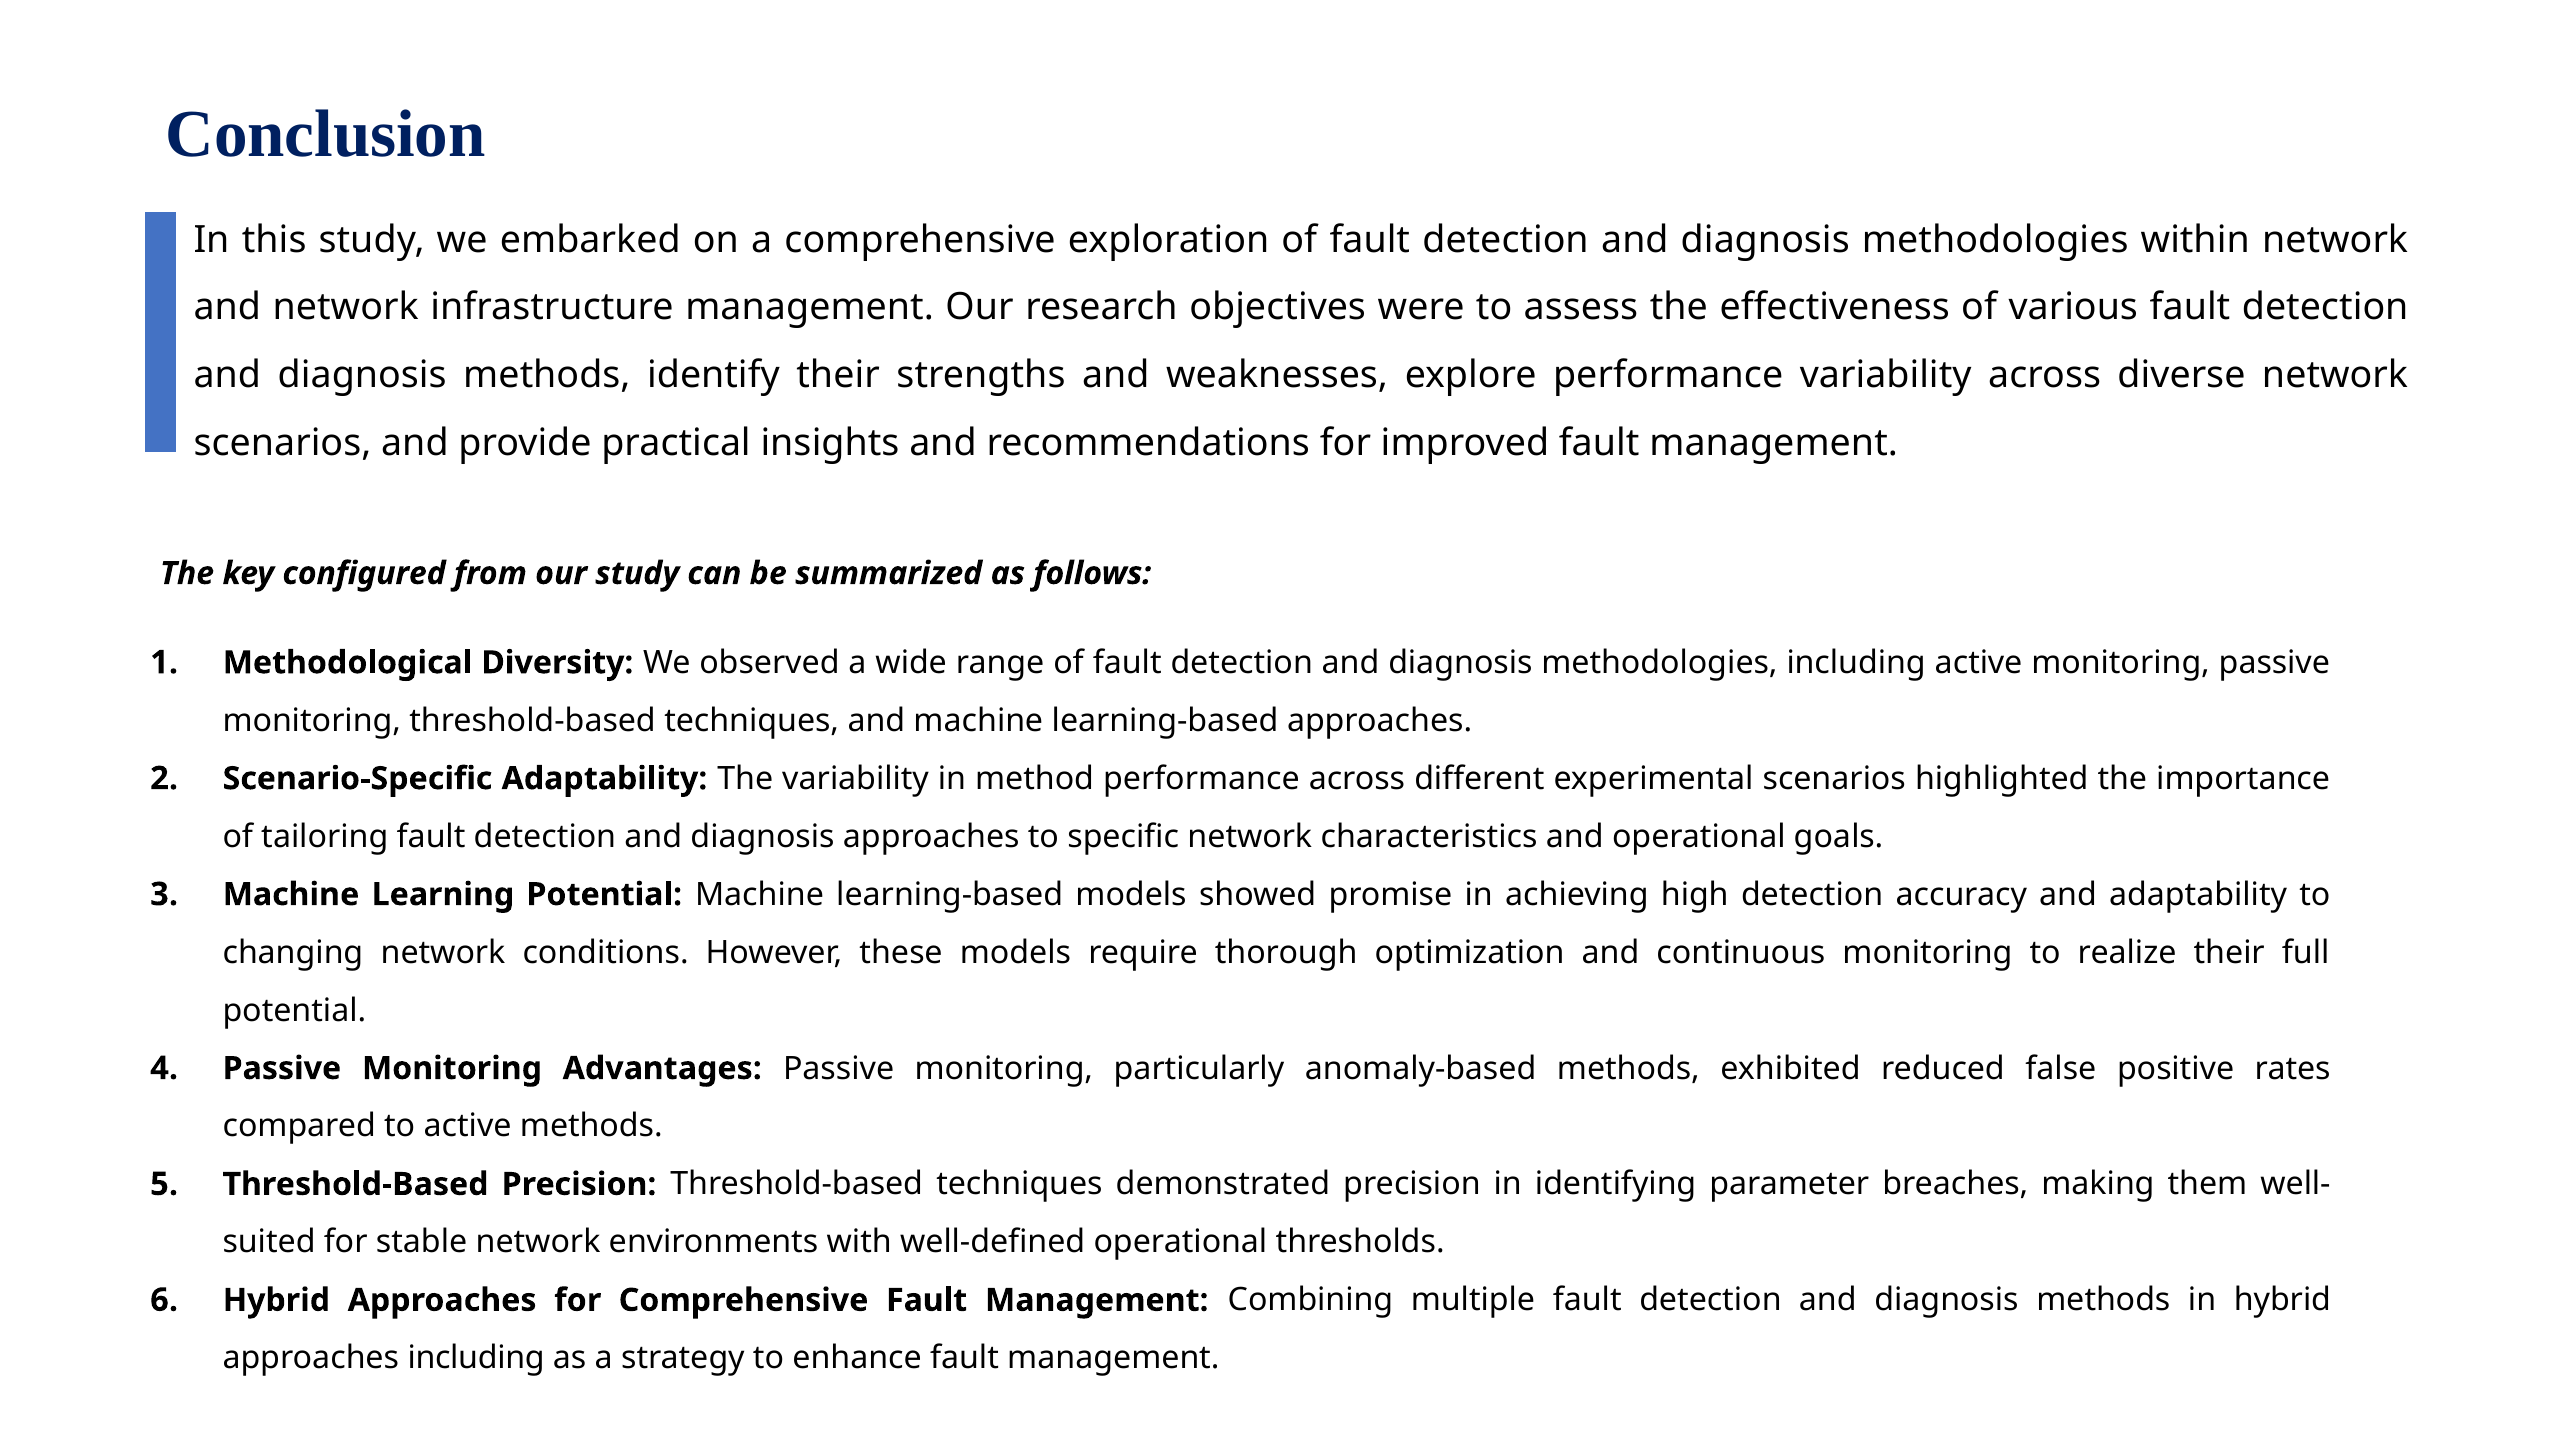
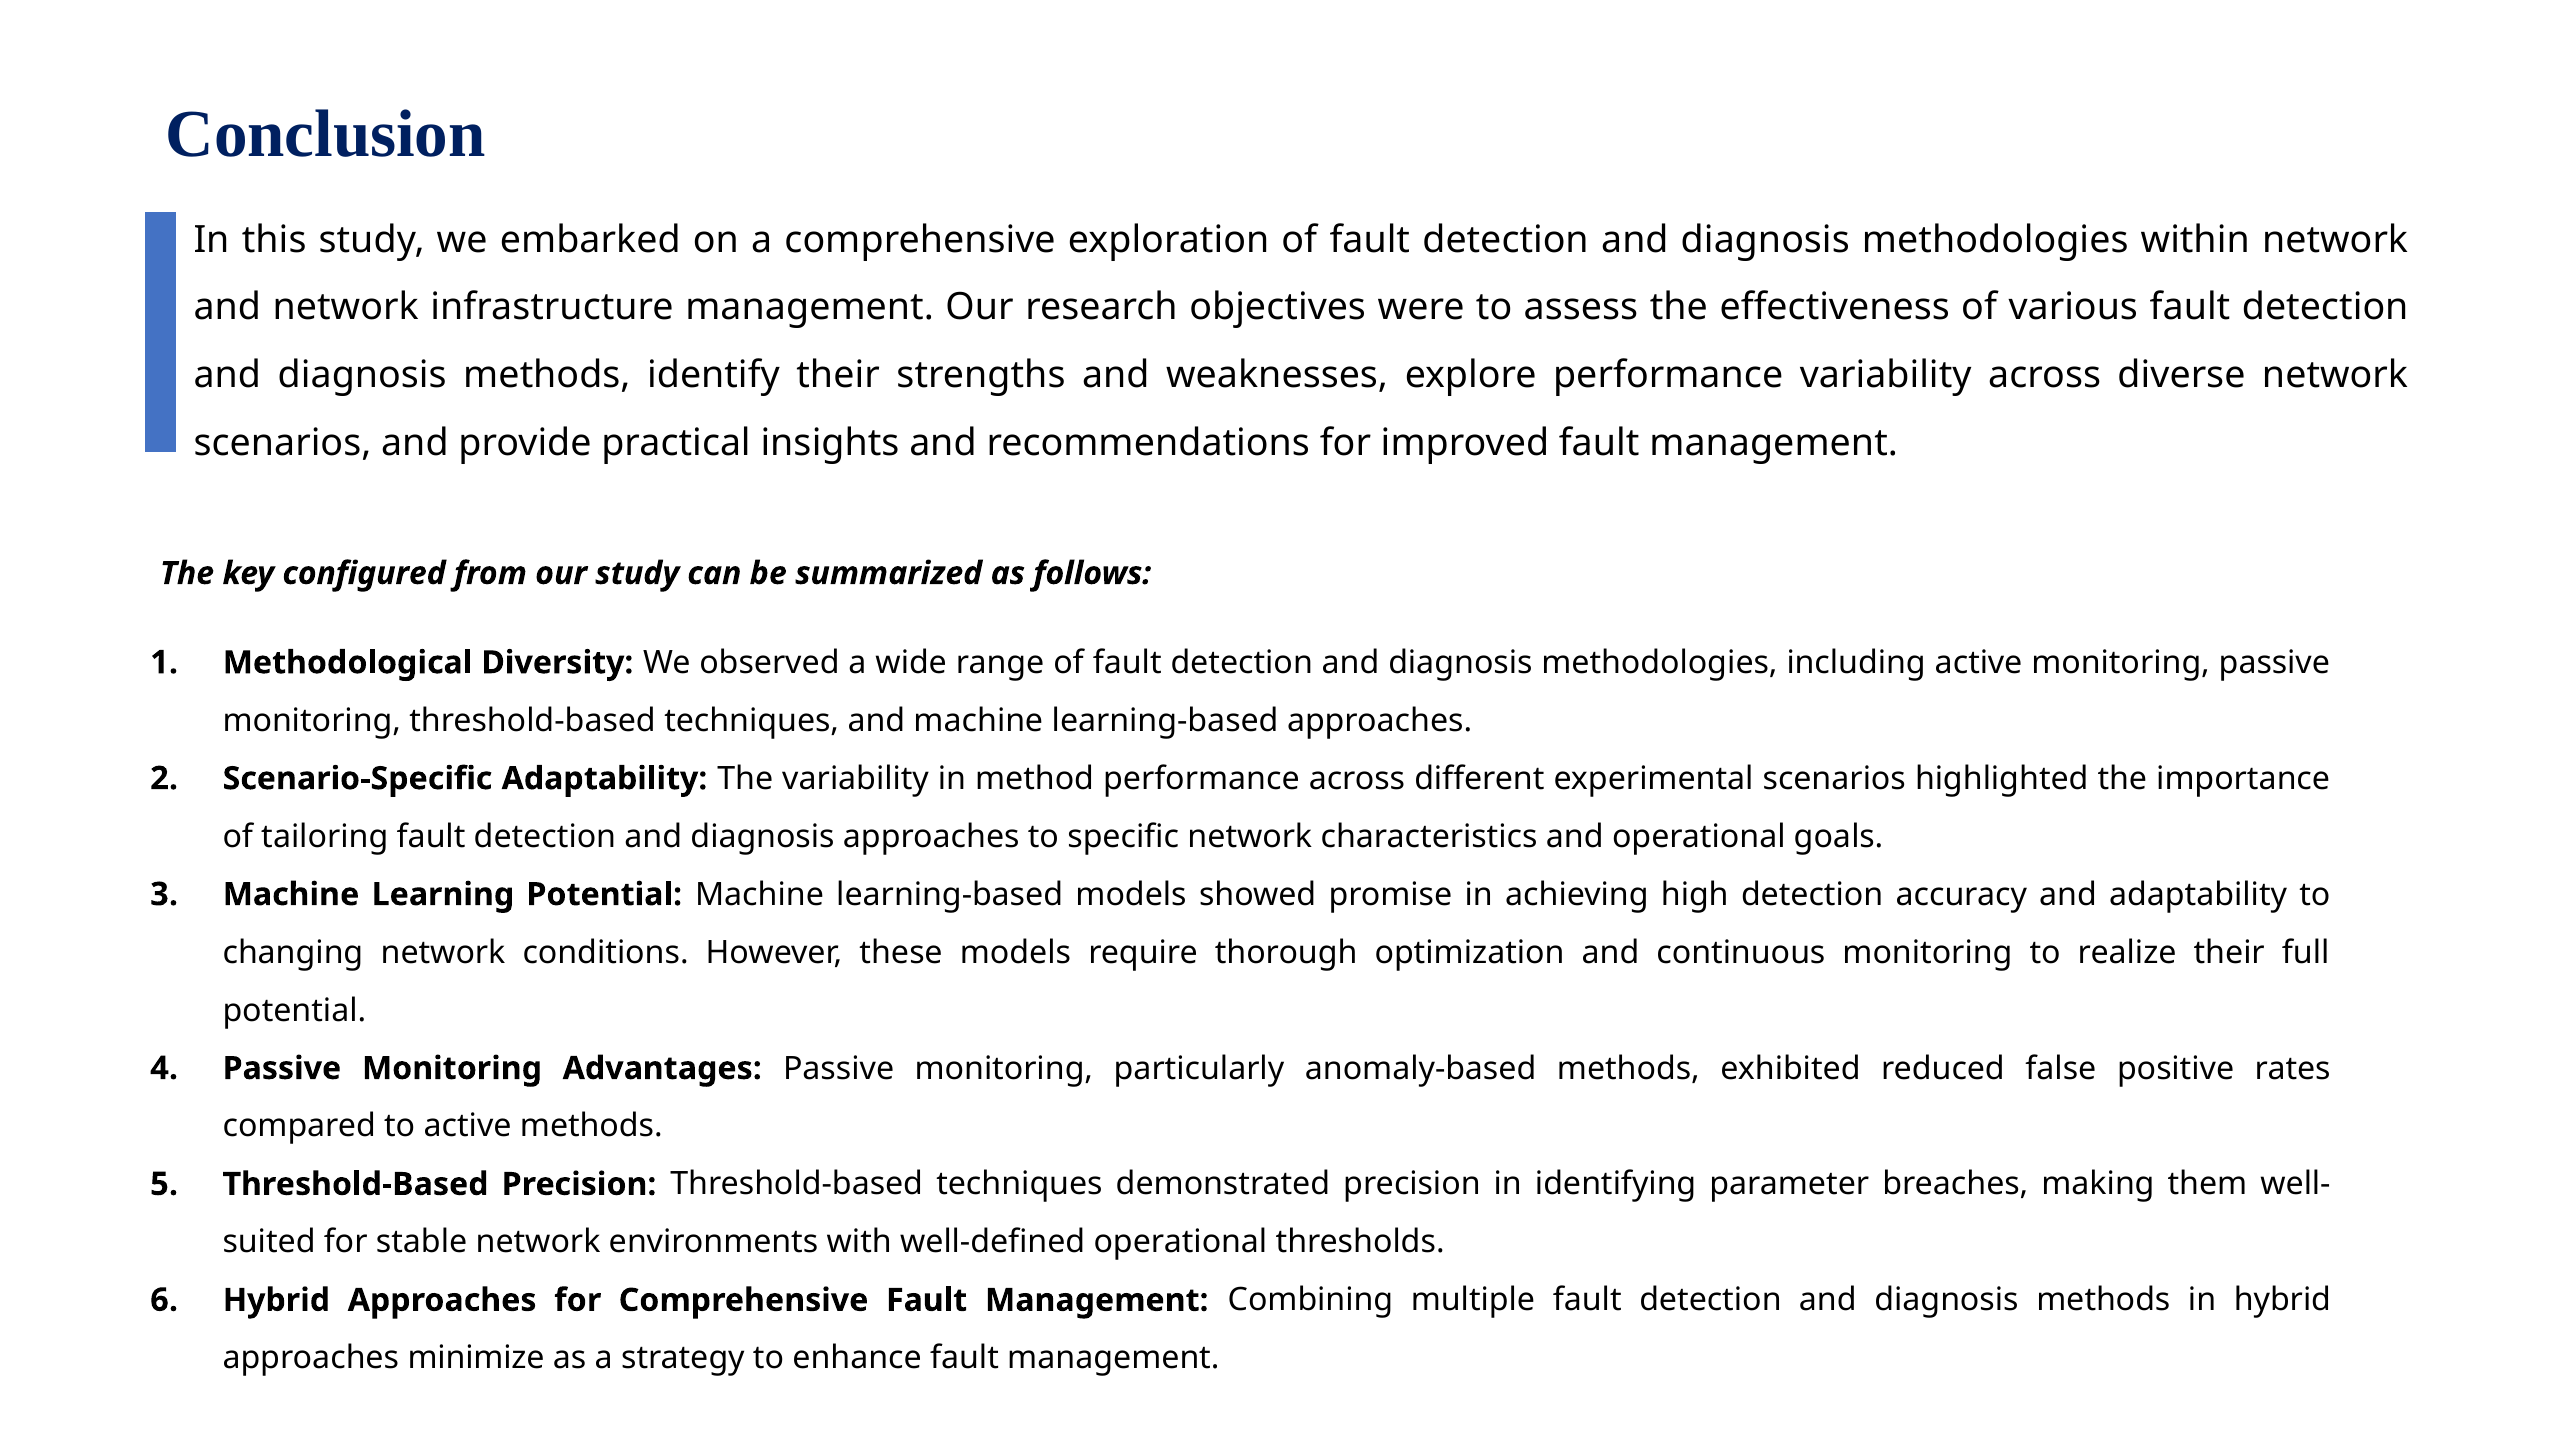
approaches including: including -> minimize
